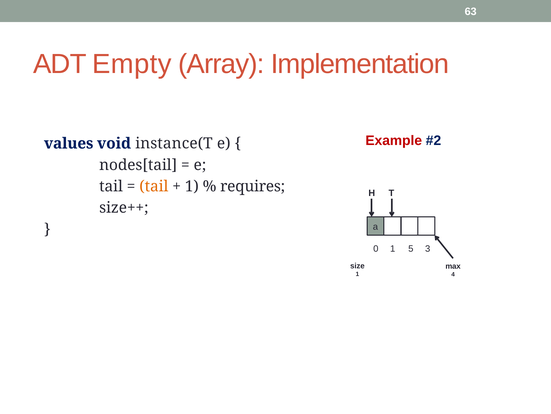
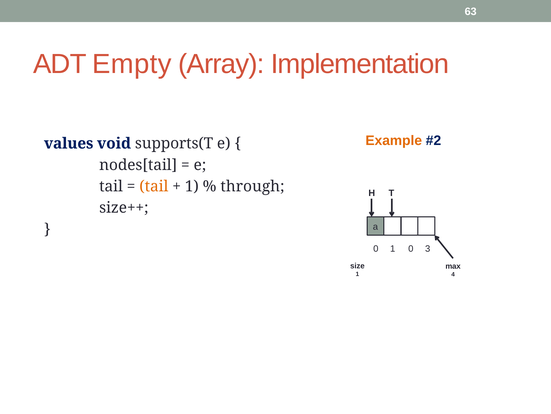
Example colour: red -> orange
instance(T: instance(T -> supports(T
requires: requires -> through
1 5: 5 -> 0
